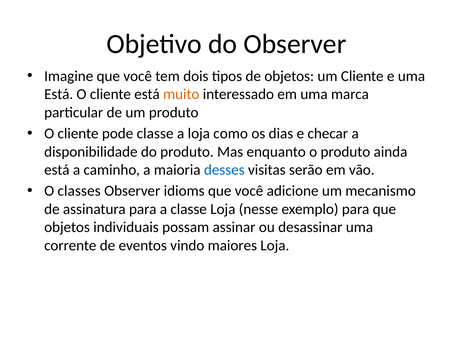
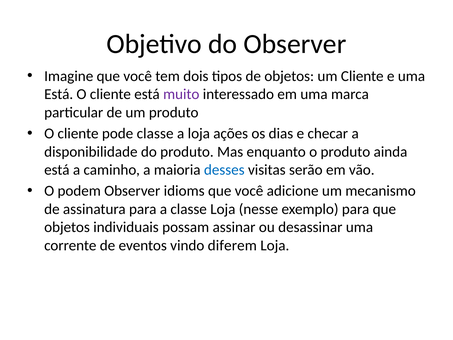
muito colour: orange -> purple
como: como -> ações
classes: classes -> podem
maiores: maiores -> diferem
